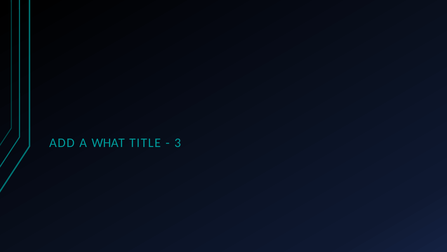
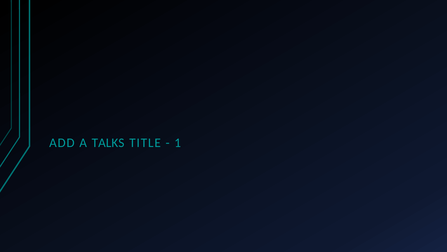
WHAT: WHAT -> TALKS
3: 3 -> 1
